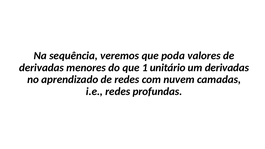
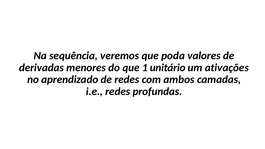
um derivadas: derivadas -> ativações
nuvem: nuvem -> ambos
